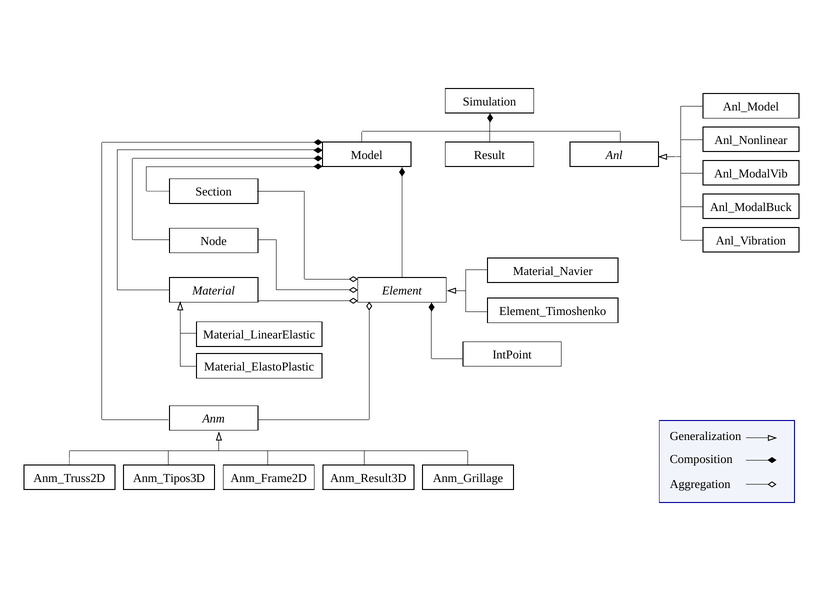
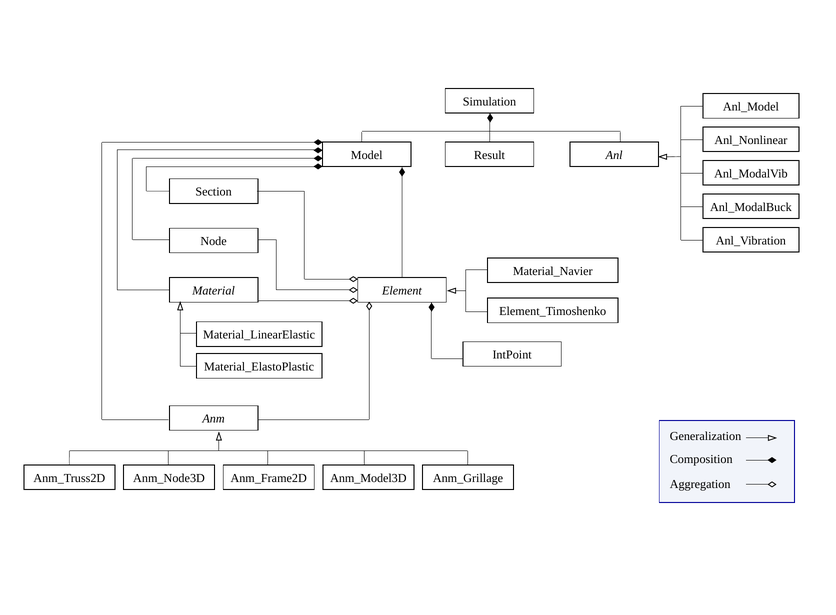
Anm_Tipos3D: Anm_Tipos3D -> Anm_Node3D
Anm_Result3D: Anm_Result3D -> Anm_Model3D
